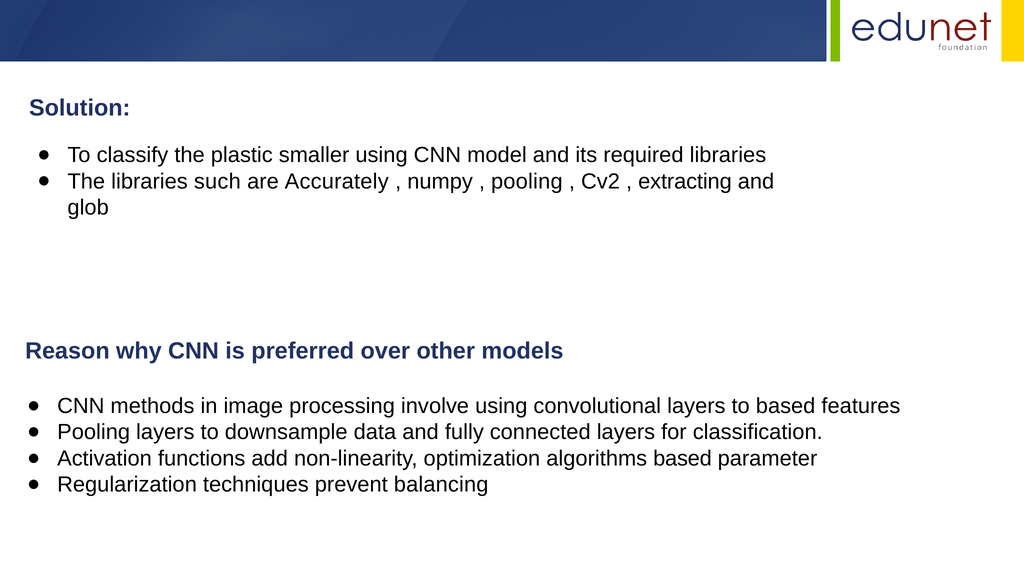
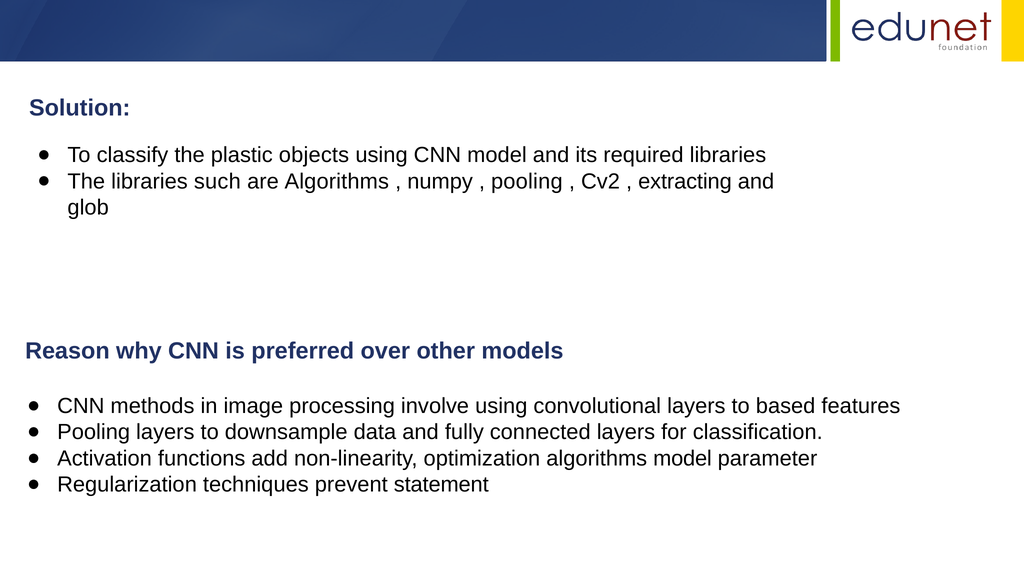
smaller: smaller -> objects
are Accurately: Accurately -> Algorithms
algorithms based: based -> model
balancing: balancing -> statement
